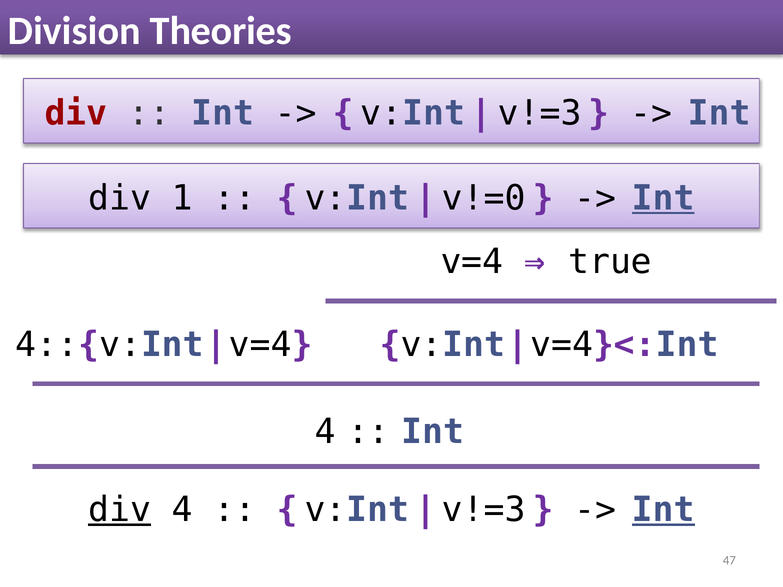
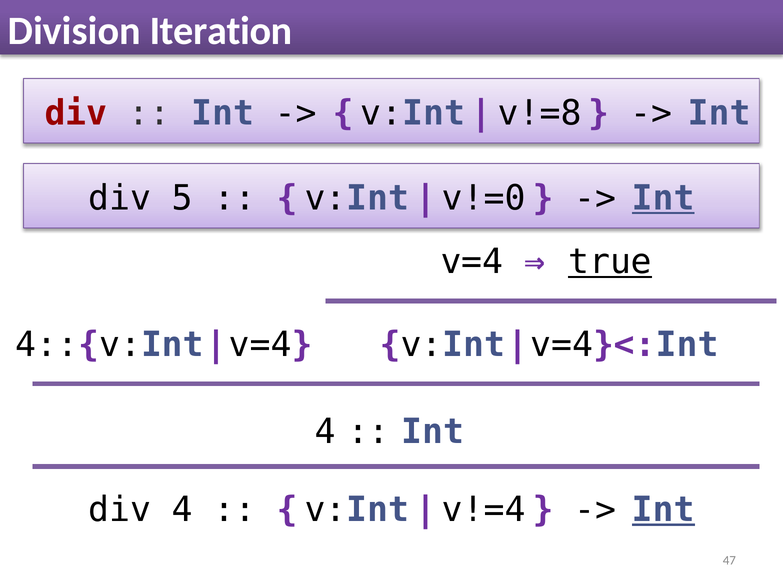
Theories: Theories -> Iteration
v!=3 at (540, 113): v!=3 -> v!=8
1: 1 -> 5
true underline: none -> present
div at (120, 510) underline: present -> none
v!=3 at (484, 510): v!=3 -> v!=4
